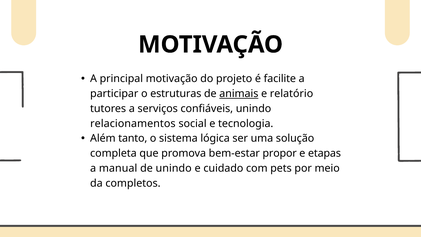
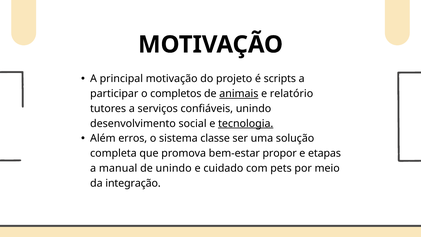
facilite: facilite -> scripts
estruturas: estruturas -> completos
relacionamentos: relacionamentos -> desenvolvimento
tecnologia underline: none -> present
tanto: tanto -> erros
lógica: lógica -> classe
completos: completos -> integração
